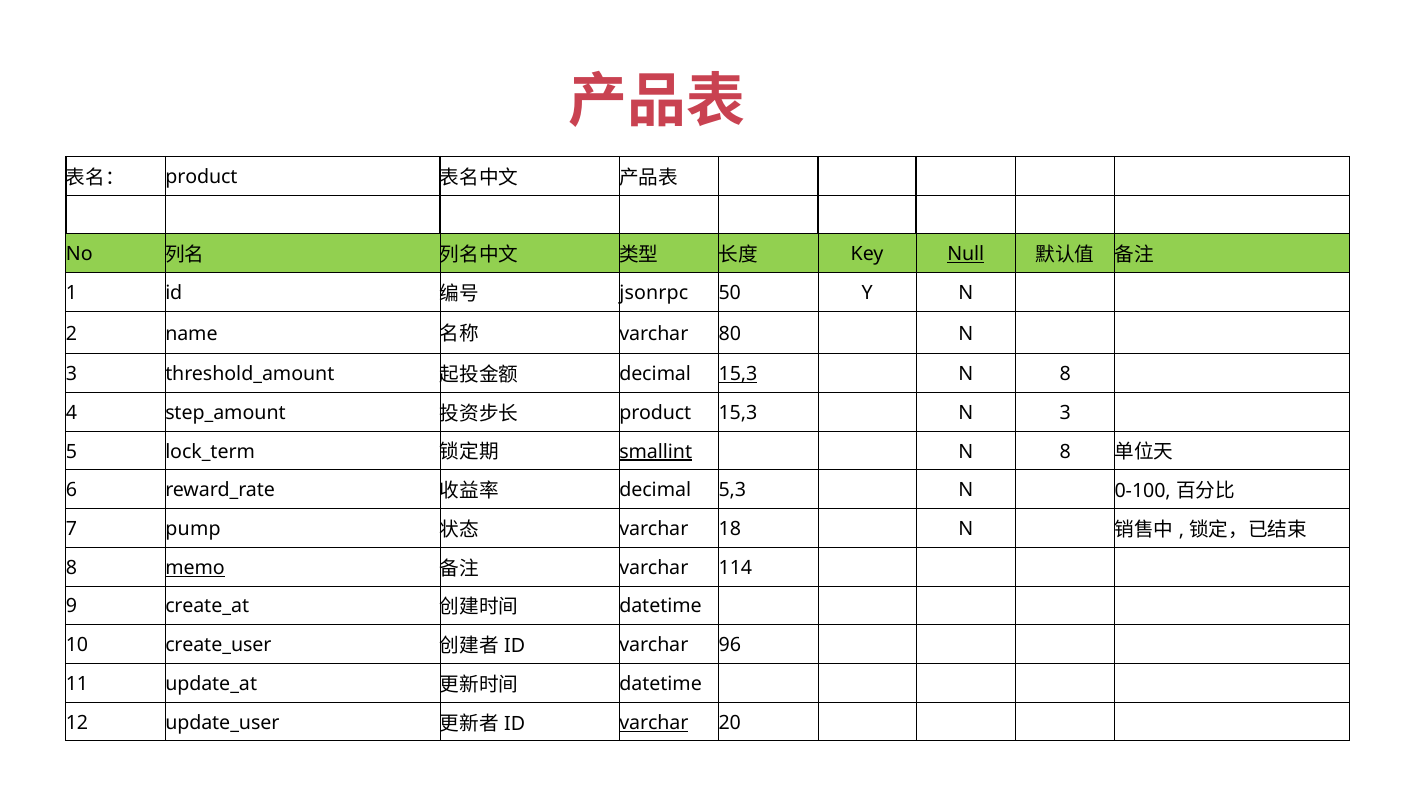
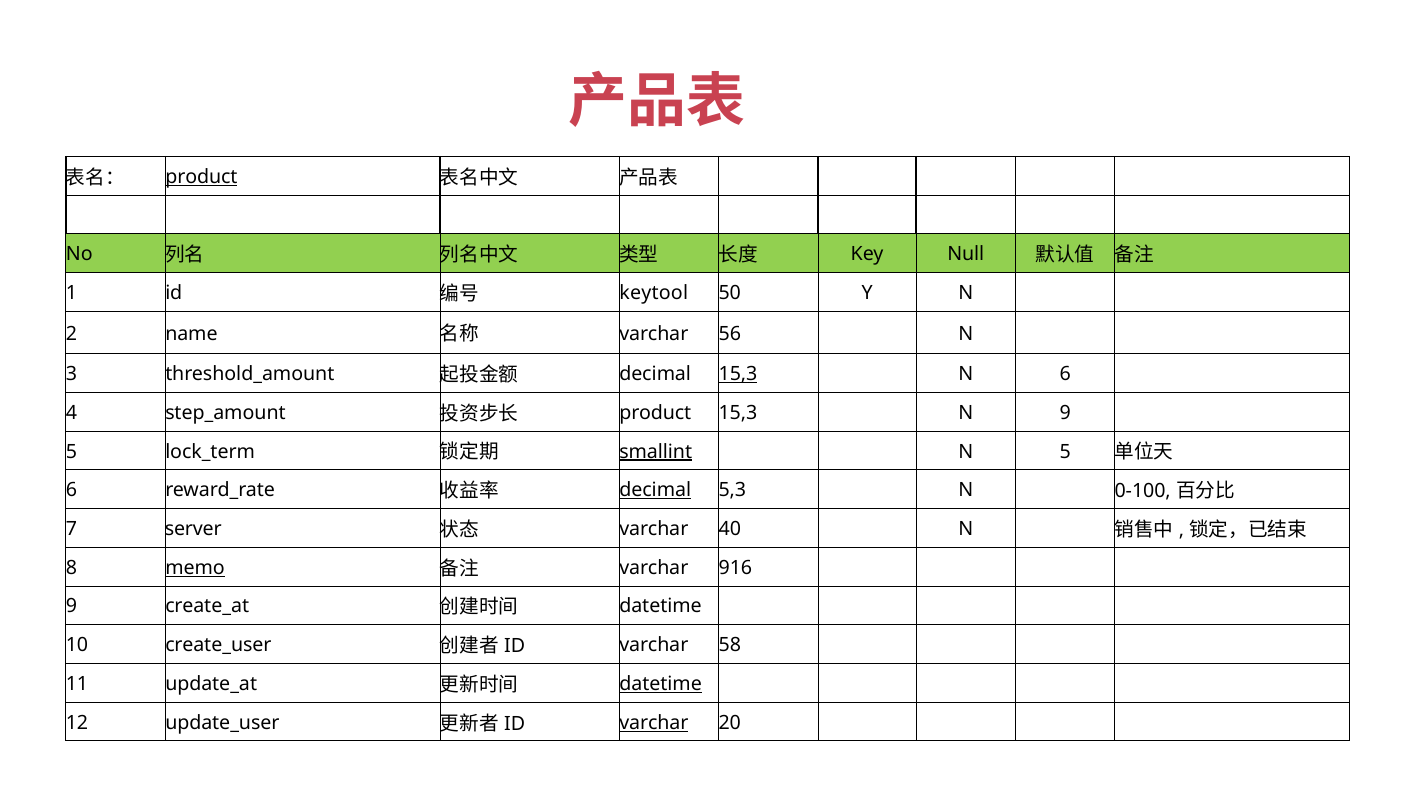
product at (201, 177) underline: none -> present
Null underline: present -> none
jsonrpc: jsonrpc -> keytool
80: 80 -> 56
8 at (1065, 374): 8 -> 6
15,3 N 3: 3 -> 9
8 at (1065, 452): 8 -> 5
decimal at (655, 490) underline: none -> present
pump: pump -> server
18: 18 -> 40
114: 114 -> 916
96: 96 -> 58
datetime at (661, 684) underline: none -> present
